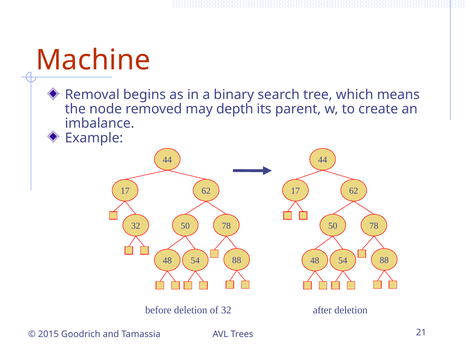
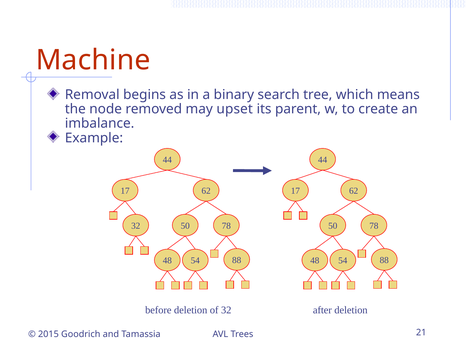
depth: depth -> upset
